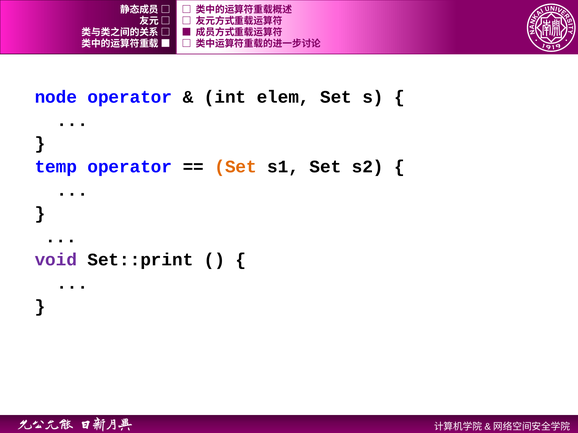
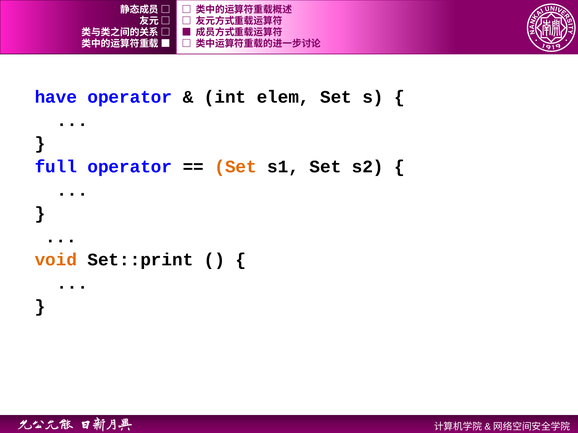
node: node -> have
temp: temp -> full
void colour: purple -> orange
